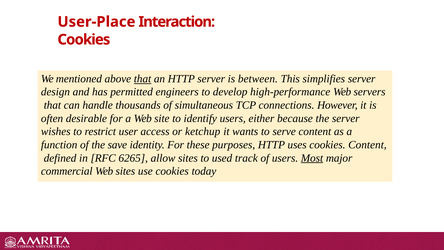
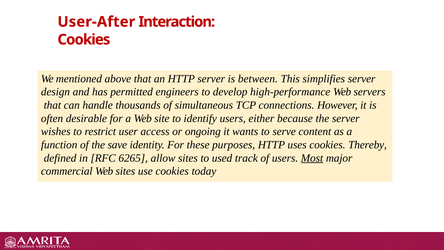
User-Place: User-Place -> User-After
that at (143, 79) underline: present -> none
ketchup: ketchup -> ongoing
cookies Content: Content -> Thereby
